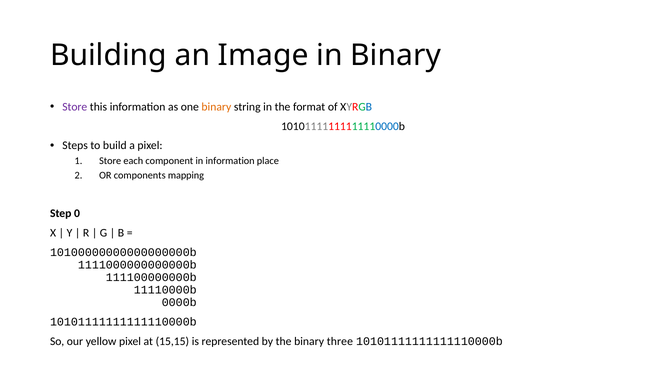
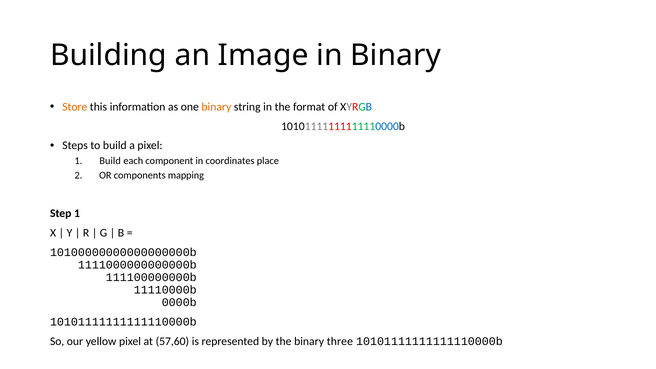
Store at (75, 107) colour: purple -> orange
Store at (110, 161): Store -> Build
in information: information -> coordinates
Step 0: 0 -> 1
15,15: 15,15 -> 57,60
